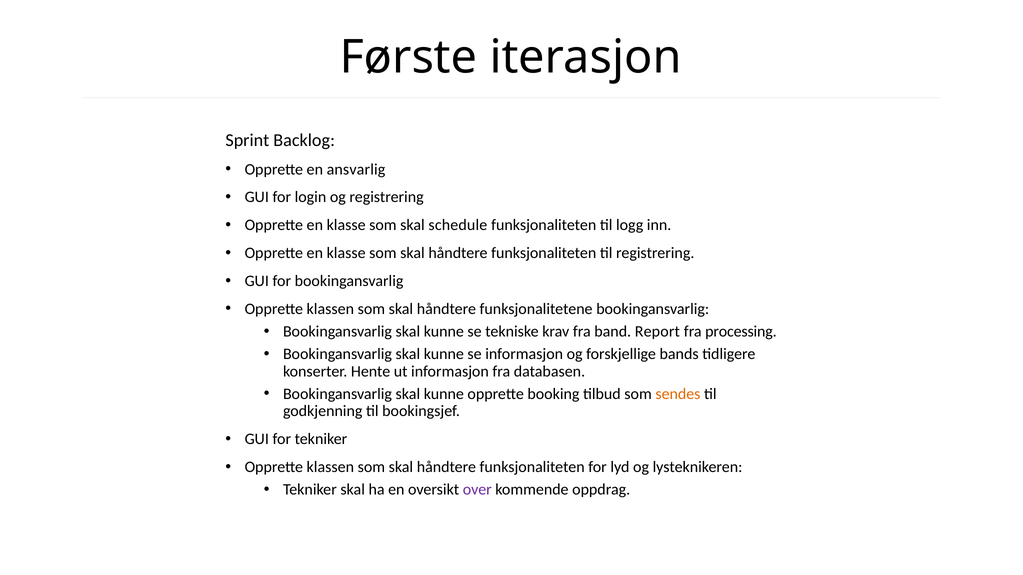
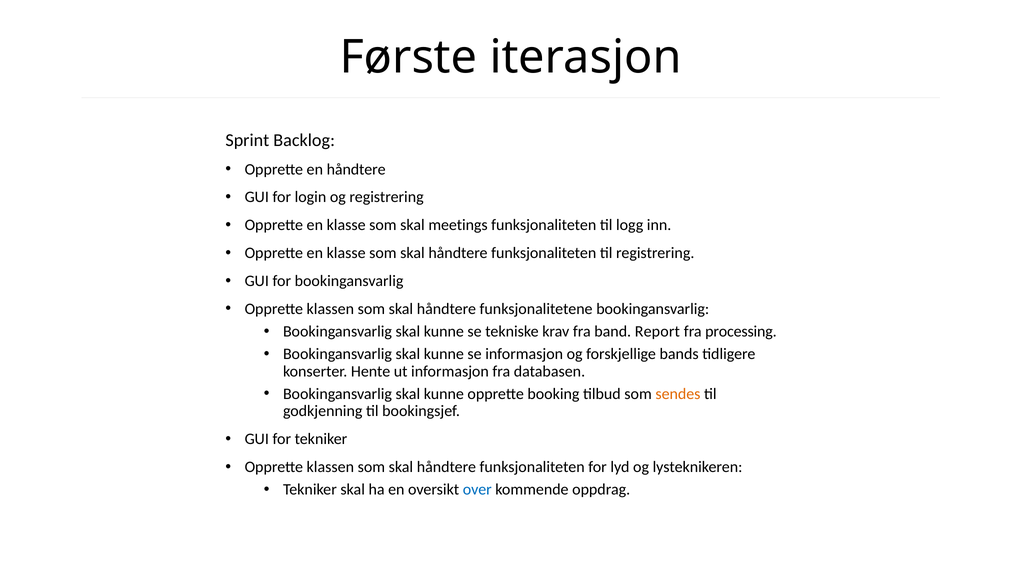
en ansvarlig: ansvarlig -> håndtere
schedule: schedule -> meetings
over colour: purple -> blue
